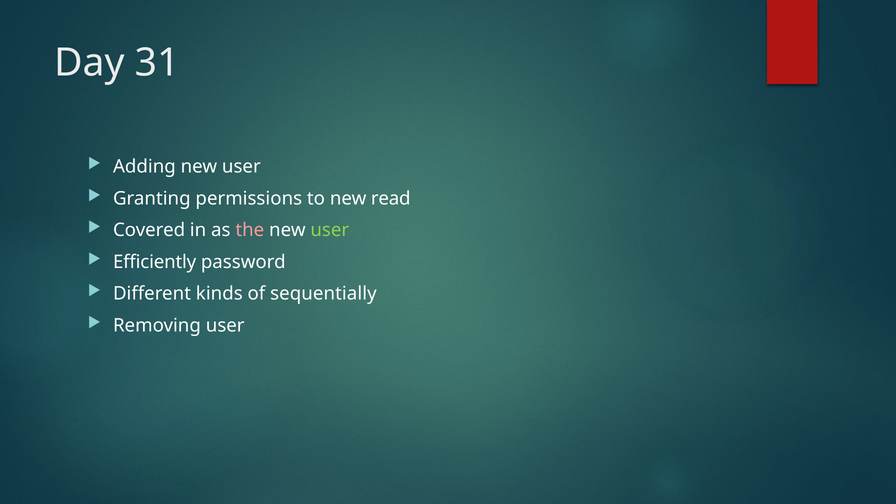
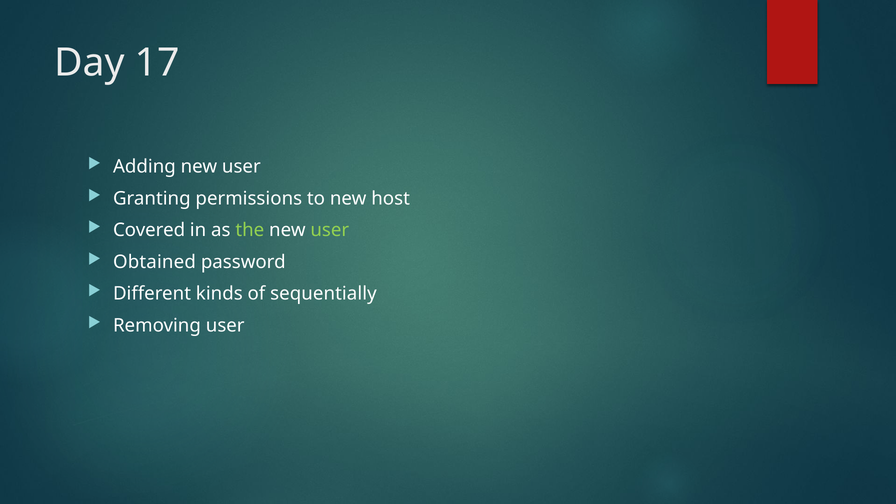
31: 31 -> 17
read: read -> host
the colour: pink -> light green
Efficiently: Efficiently -> Obtained
